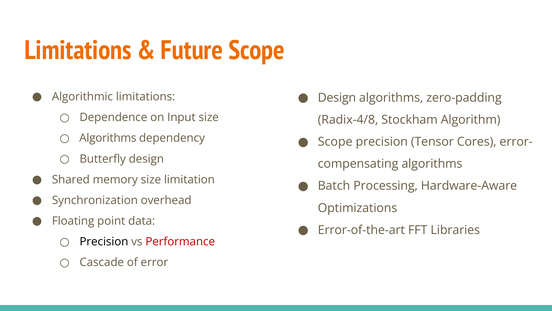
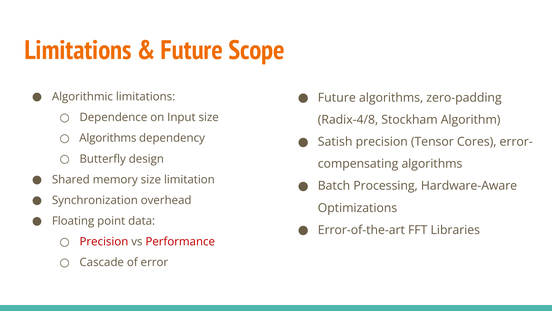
Design at (337, 98): Design -> Future
Scope at (335, 142): Scope -> Satish
Precision at (104, 241) colour: black -> red
